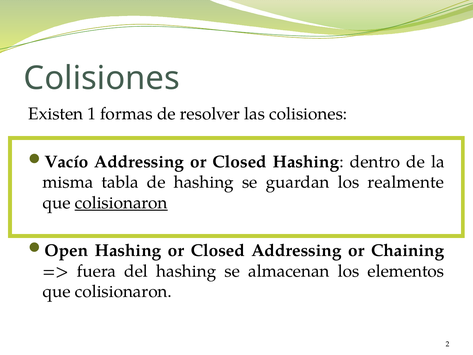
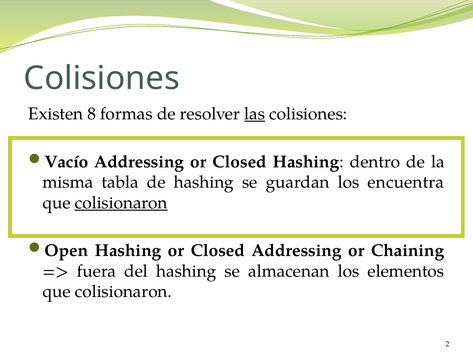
1: 1 -> 8
las underline: none -> present
realmente: realmente -> encuentra
